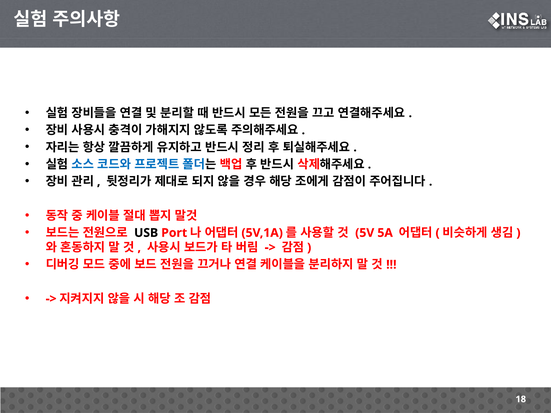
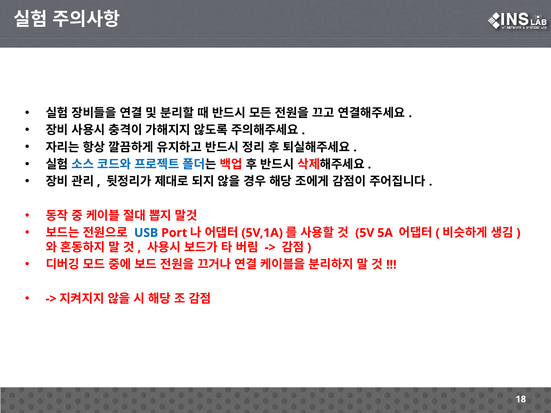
USB colour: black -> blue
